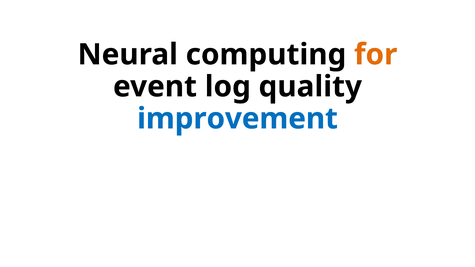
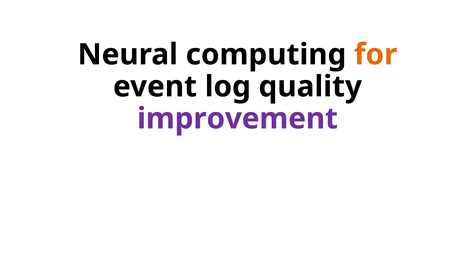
improvement colour: blue -> purple
